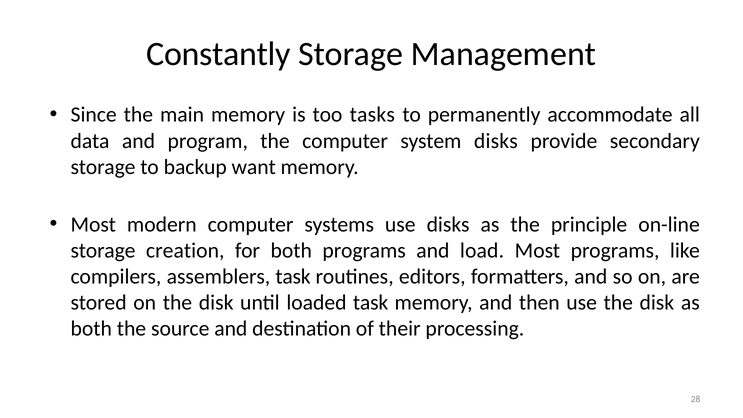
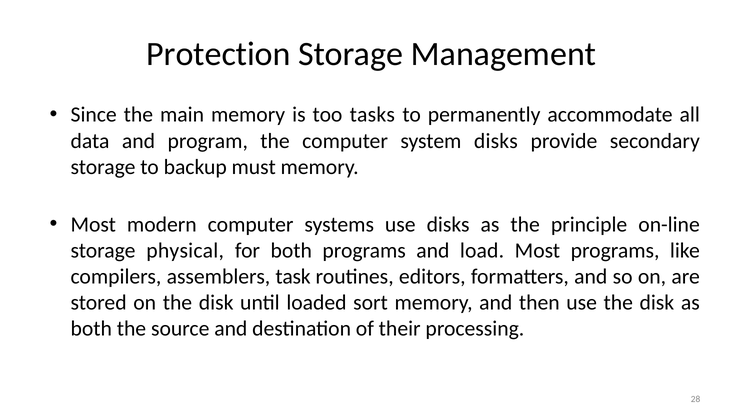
Constantly: Constantly -> Protection
want: want -> must
creation: creation -> physical
loaded task: task -> sort
